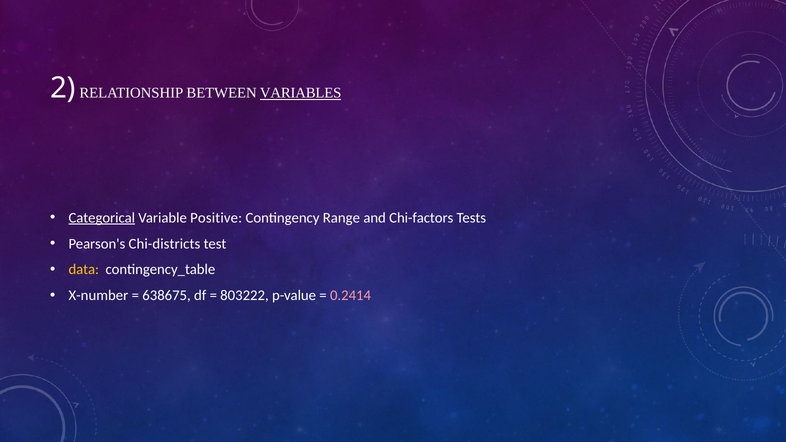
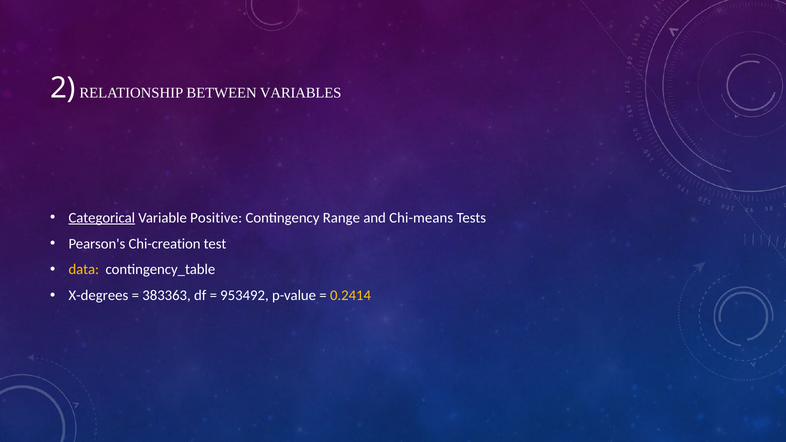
VARIABLES underline: present -> none
Chi-factors: Chi-factors -> Chi-means
Chi-districts: Chi-districts -> Chi-creation
X-number: X-number -> X-degrees
638675: 638675 -> 383363
803222: 803222 -> 953492
0.2414 colour: pink -> yellow
